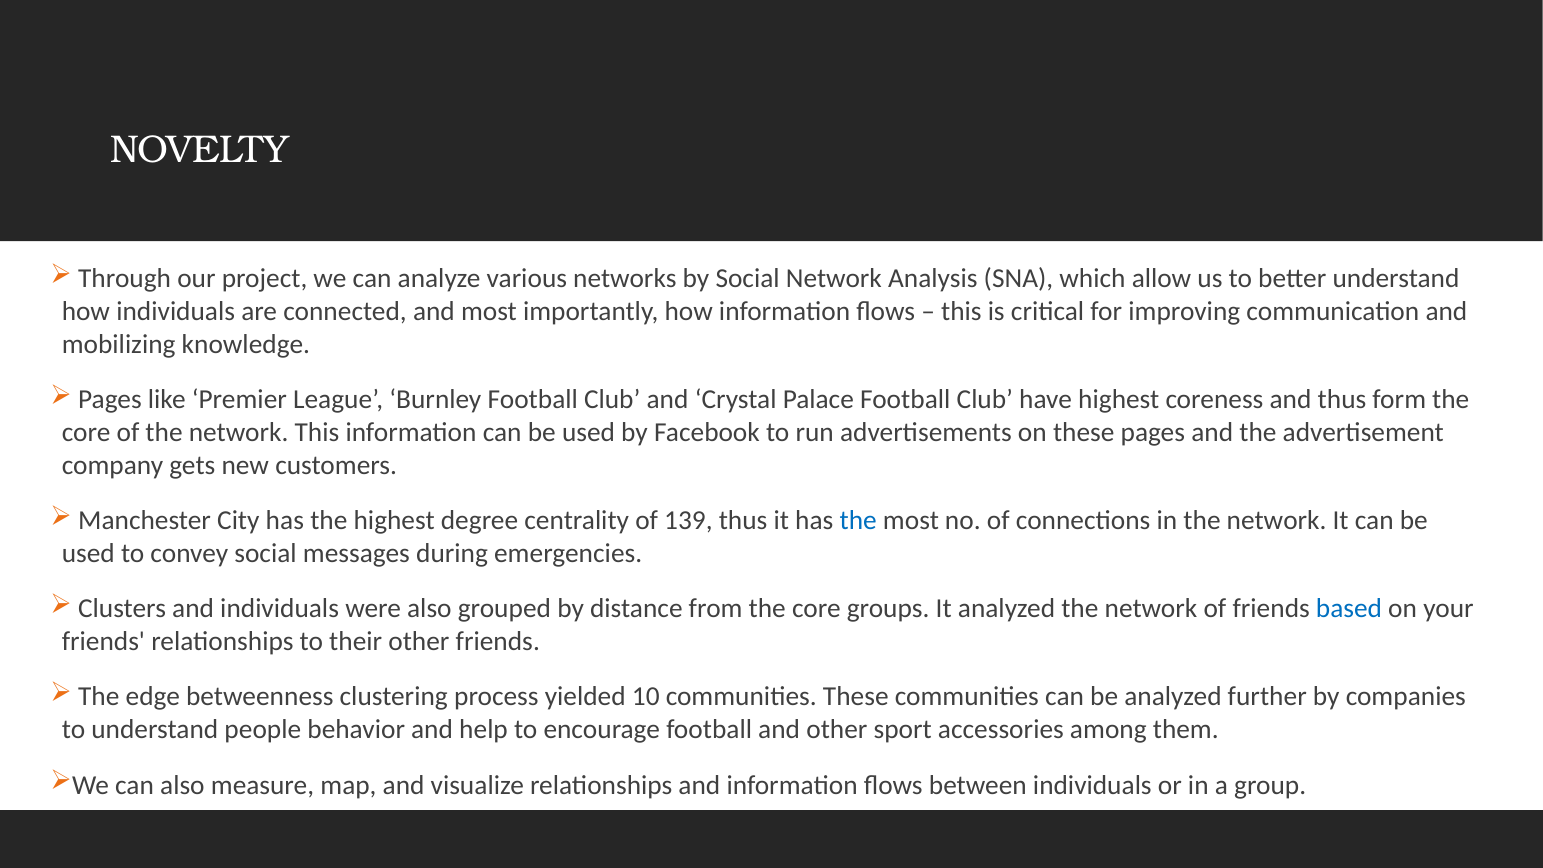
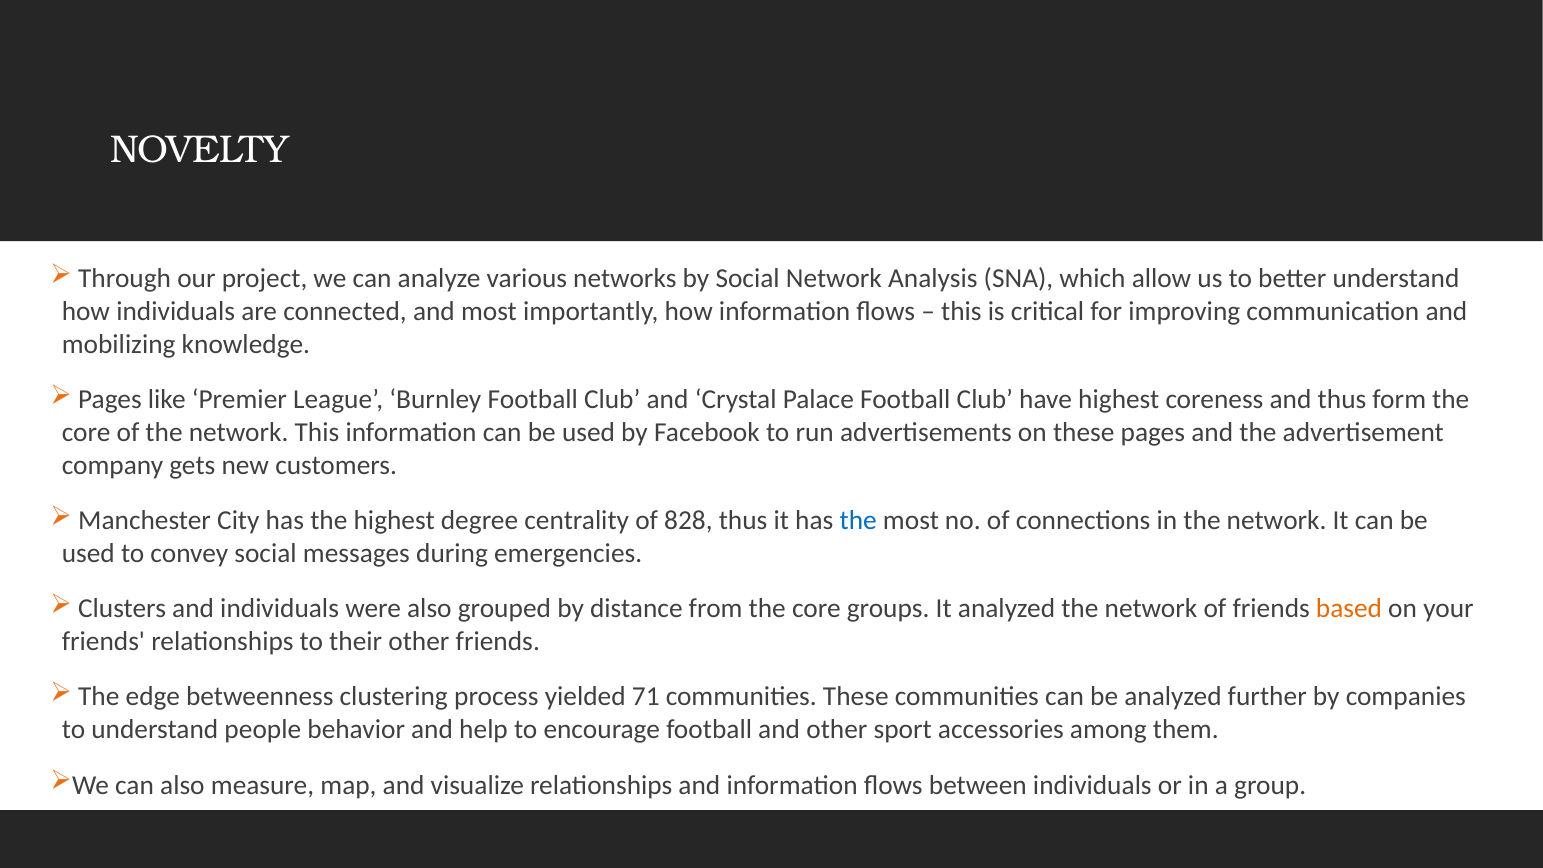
139: 139 -> 828
based colour: blue -> orange
10: 10 -> 71
